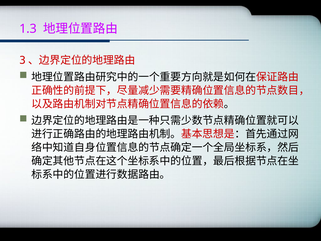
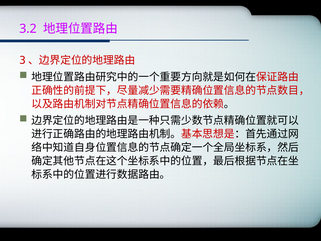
1.3: 1.3 -> 3.2
